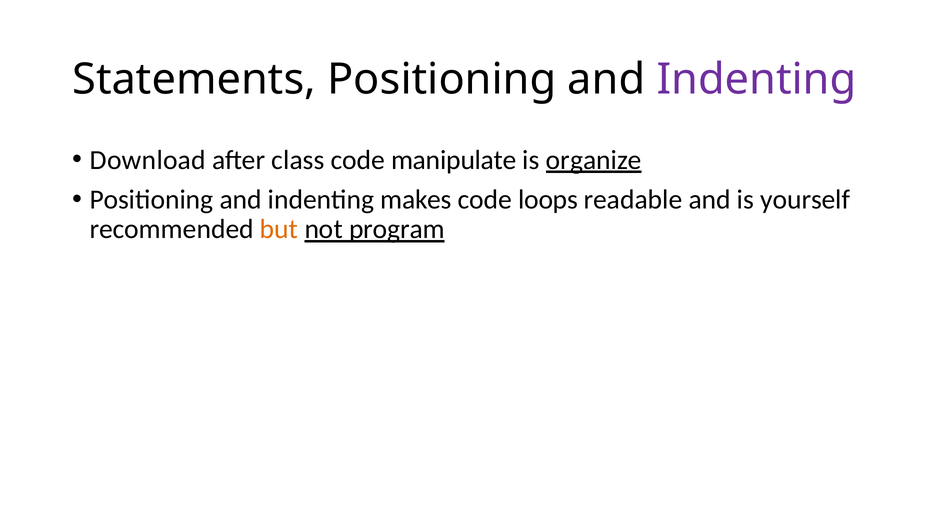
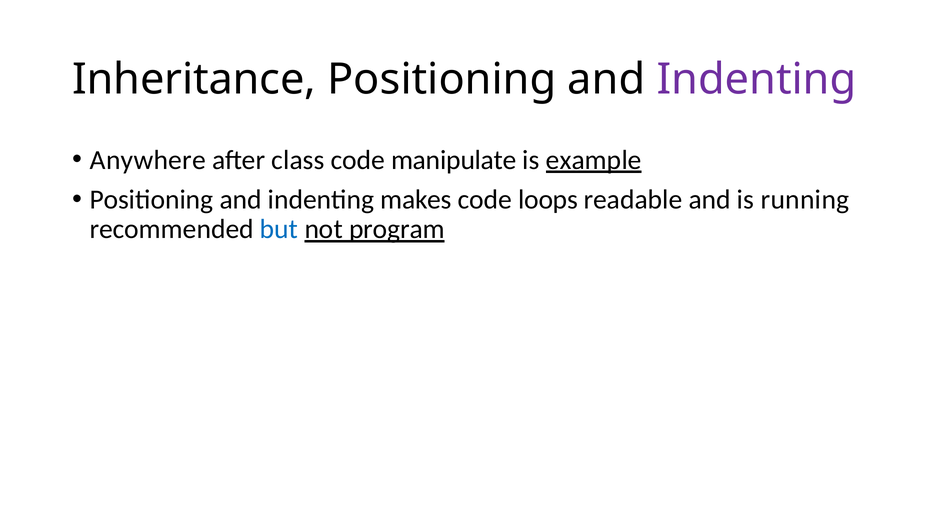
Statements: Statements -> Inheritance
Download: Download -> Anywhere
organize: organize -> example
yourself: yourself -> running
but colour: orange -> blue
